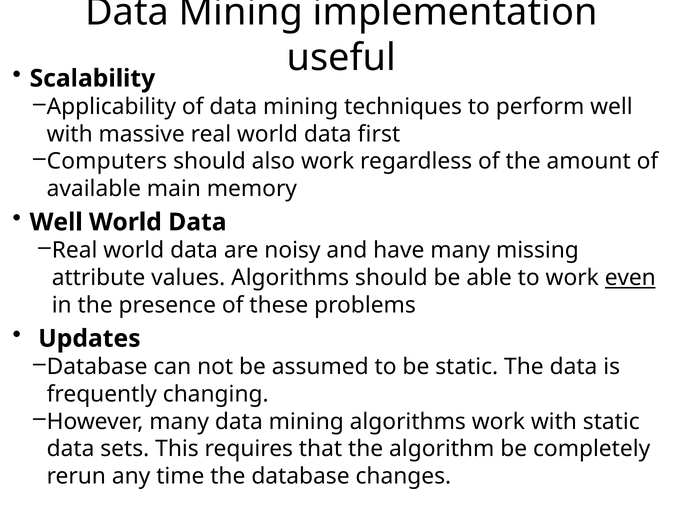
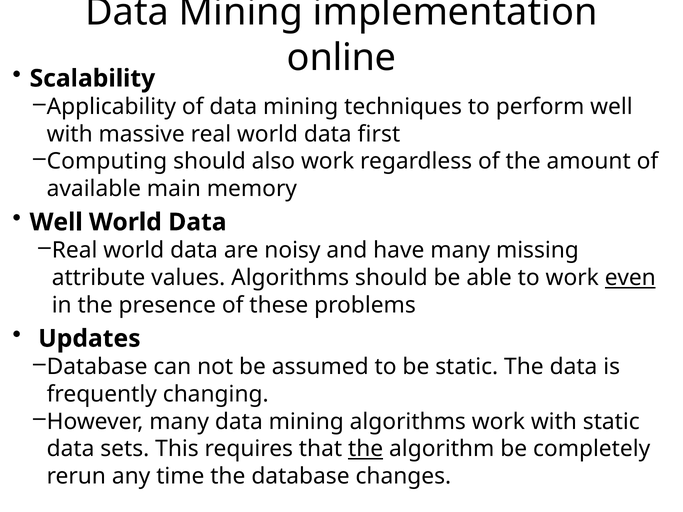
useful: useful -> online
Computers: Computers -> Computing
the at (366, 449) underline: none -> present
